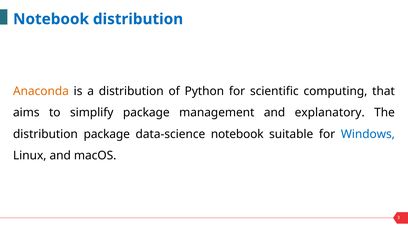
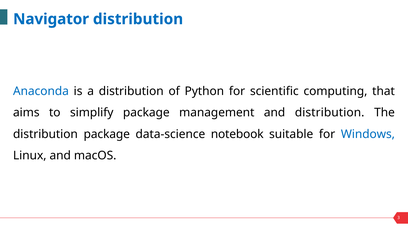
Notebook at (51, 19): Notebook -> Navigator
Anaconda colour: orange -> blue
and explanatory: explanatory -> distribution
